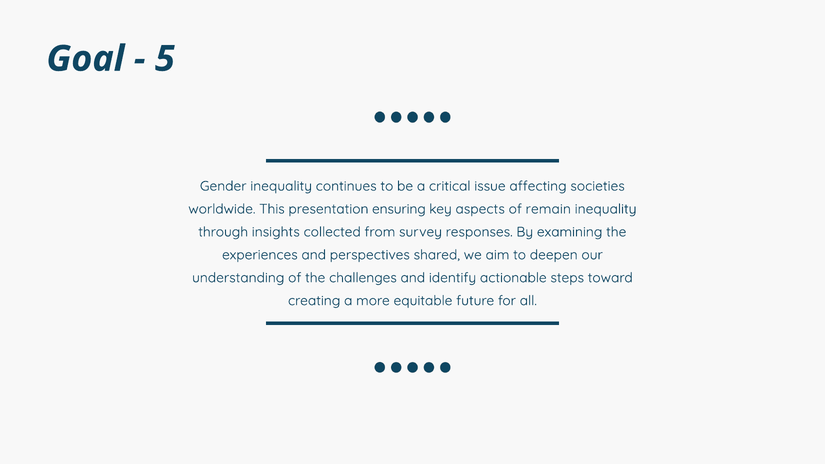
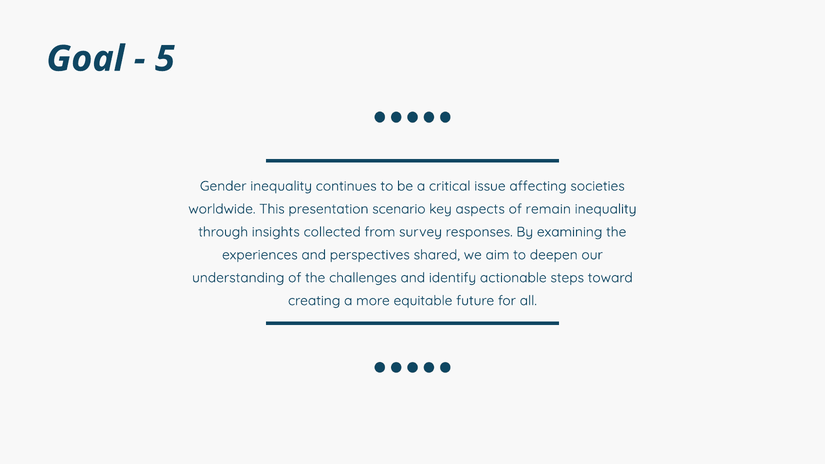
ensuring: ensuring -> scenario
